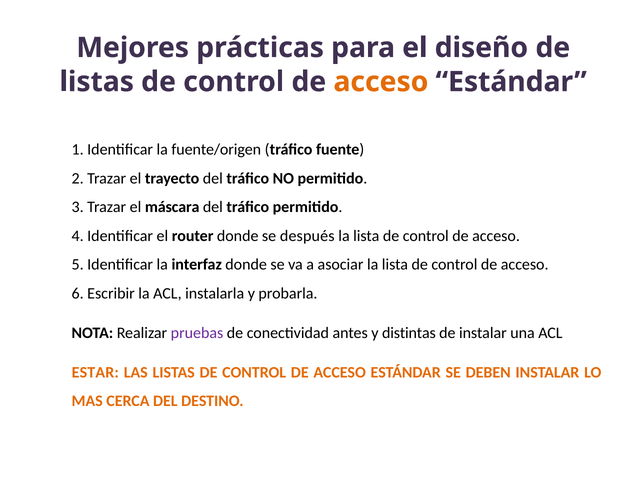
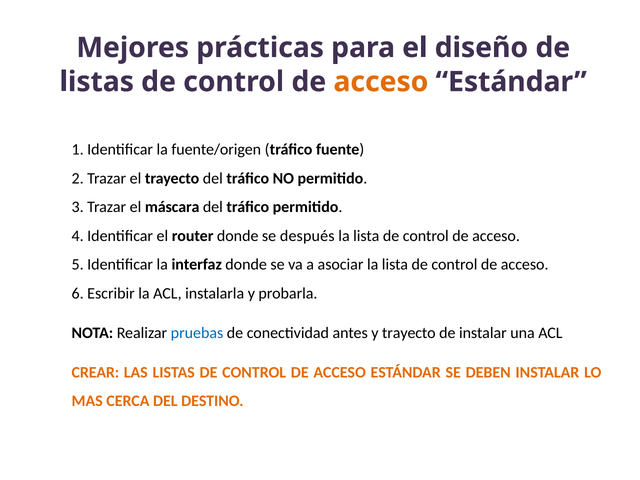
pruebas colour: purple -> blue
y distintas: distintas -> trayecto
ESTAR: ESTAR -> CREAR
